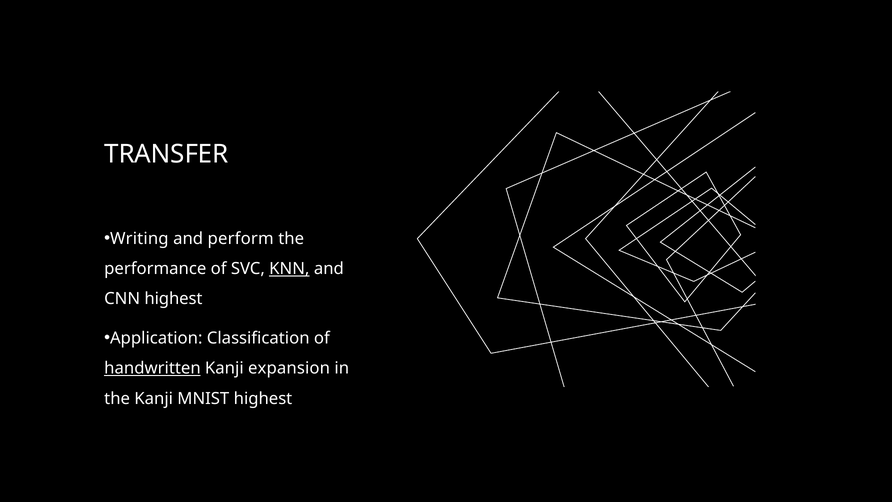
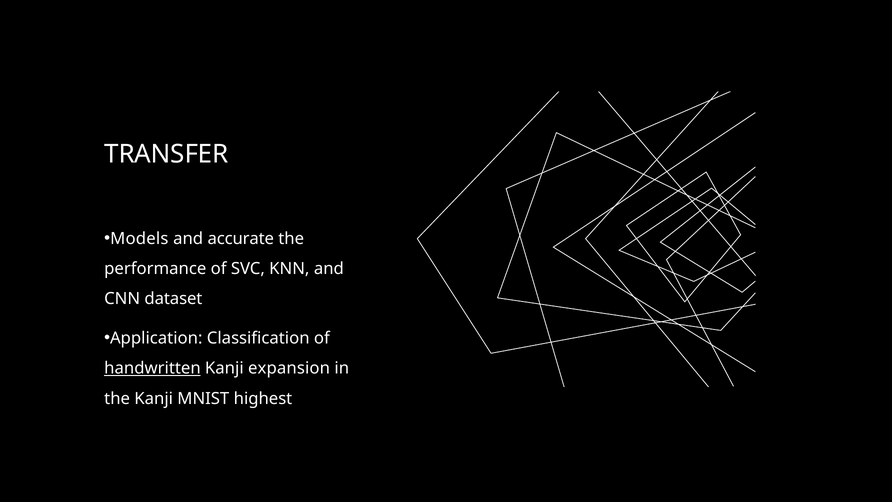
Writing: Writing -> Models
perform: perform -> accurate
KNN underline: present -> none
CNN highest: highest -> dataset
